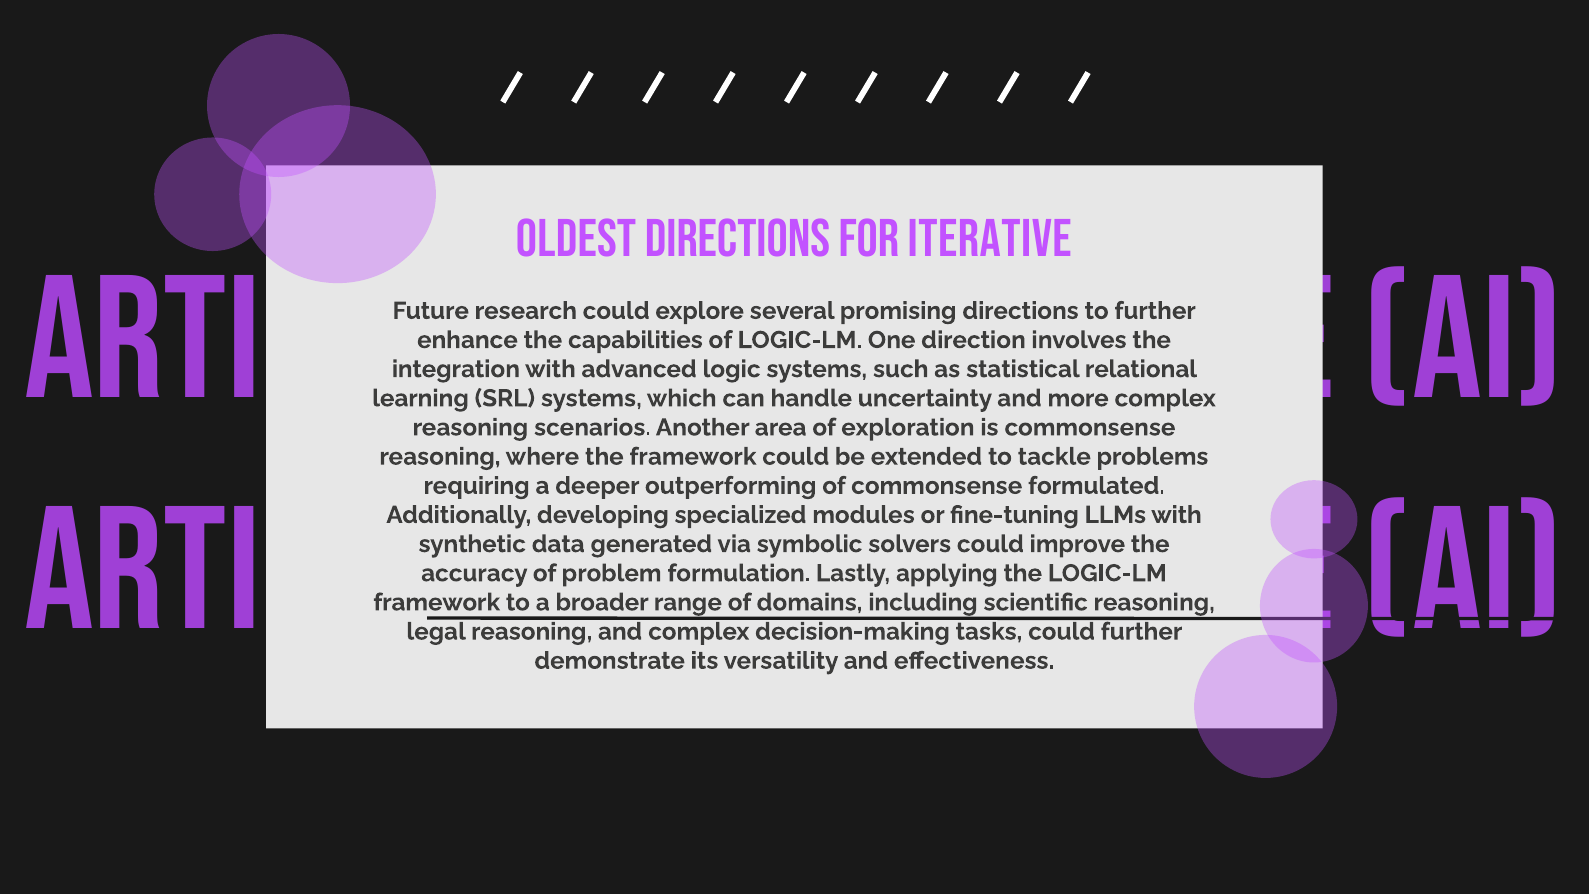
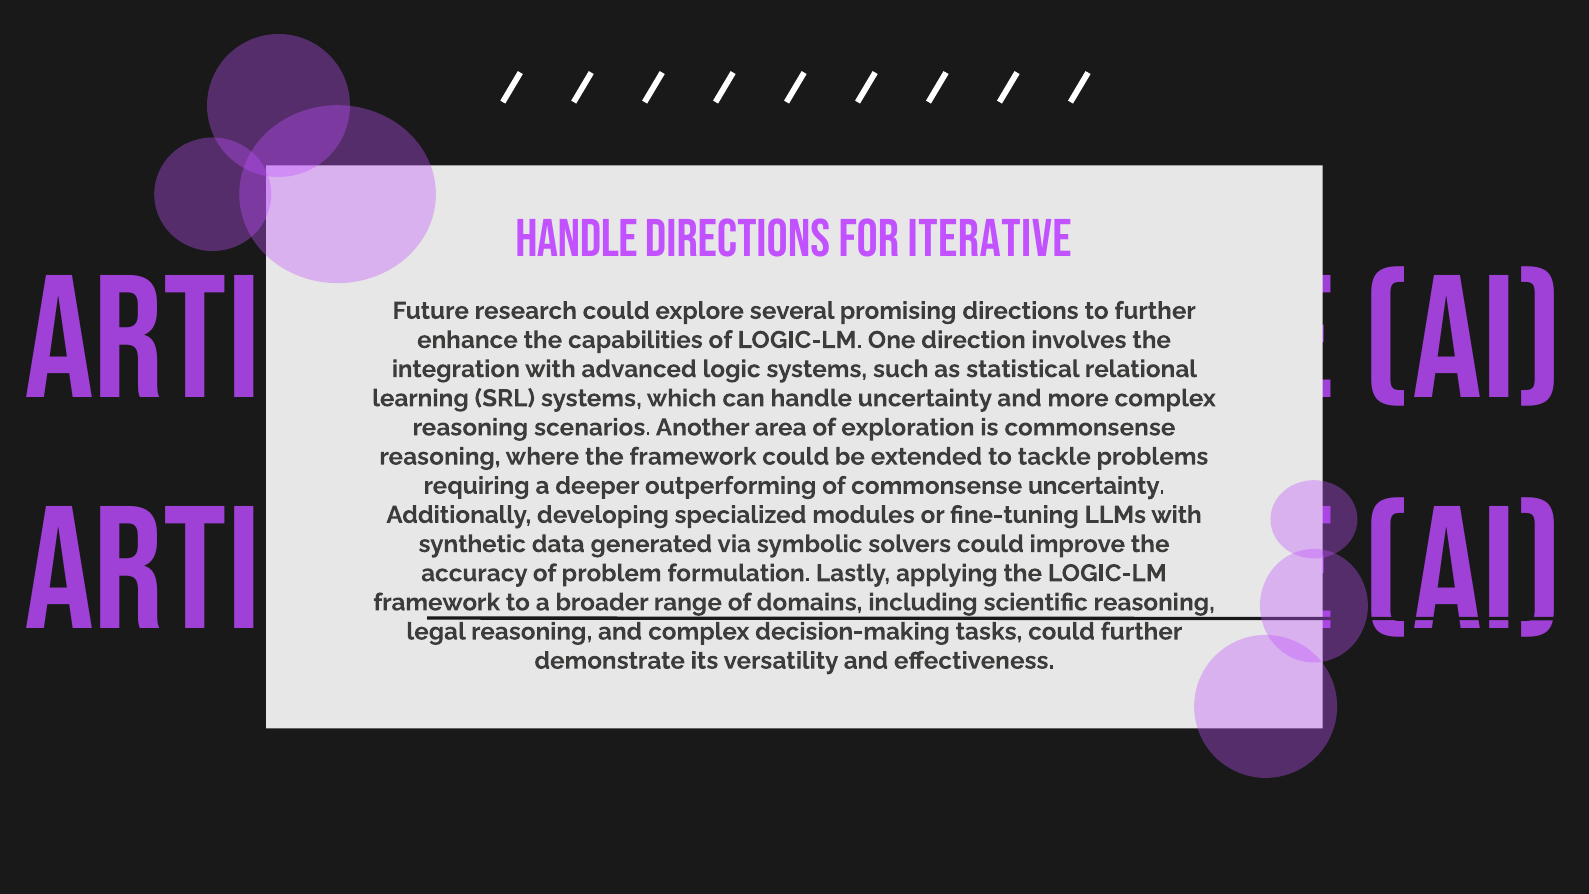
Oldest at (576, 239): Oldest -> Handle
commonsense formulated: formulated -> uncertainty
